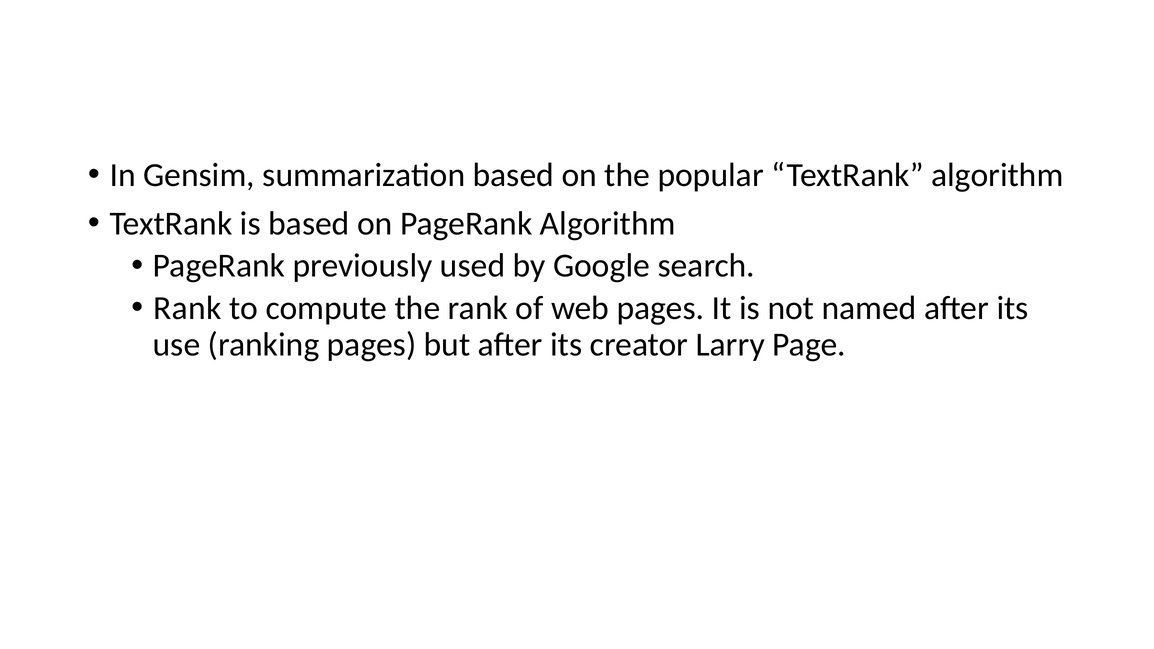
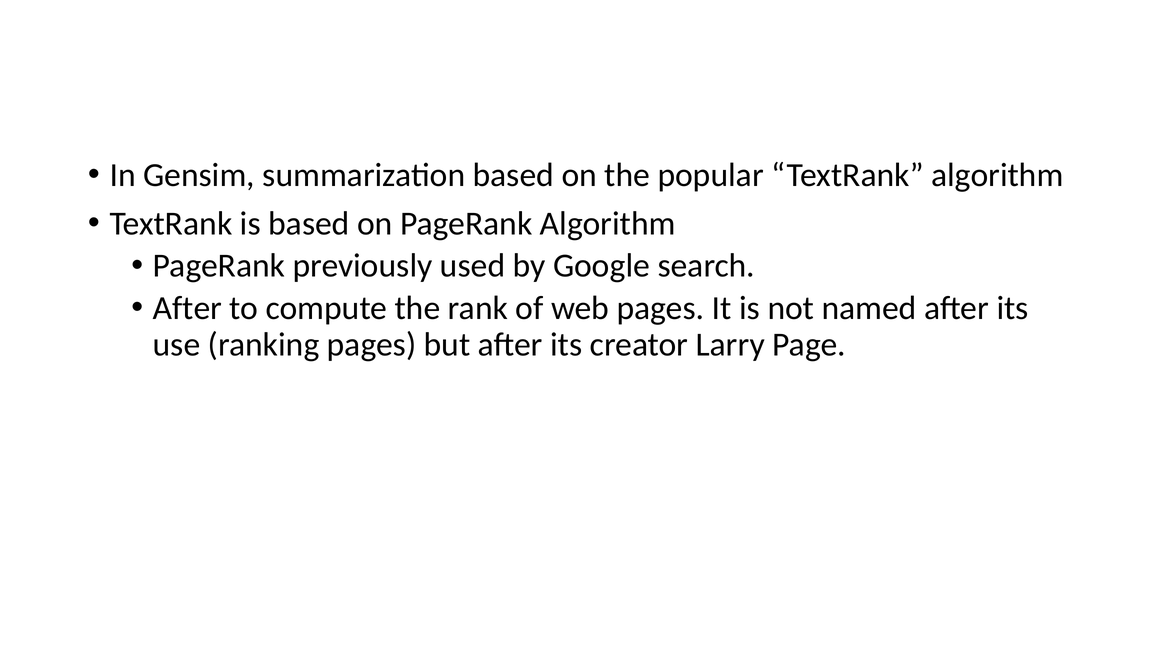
Rank at (187, 308): Rank -> After
